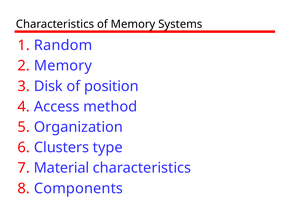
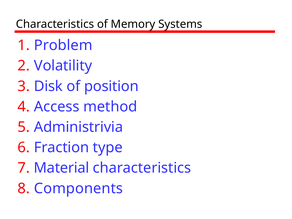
Random: Random -> Problem
Memory at (63, 66): Memory -> Volatility
Organization: Organization -> Administrivia
Clusters: Clusters -> Fraction
